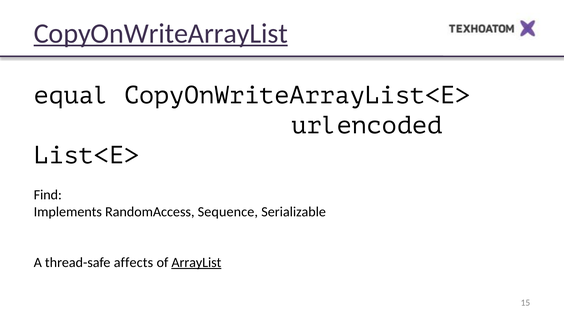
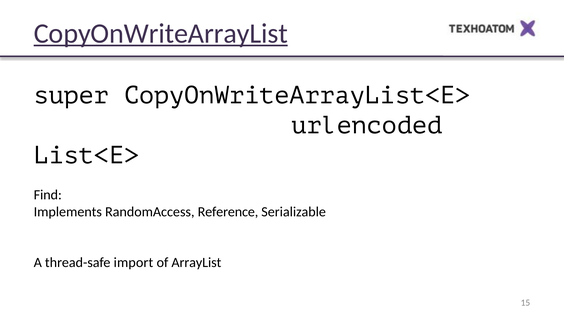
equal: equal -> super
Sequence: Sequence -> Reference
affects: affects -> import
ArrayList underline: present -> none
